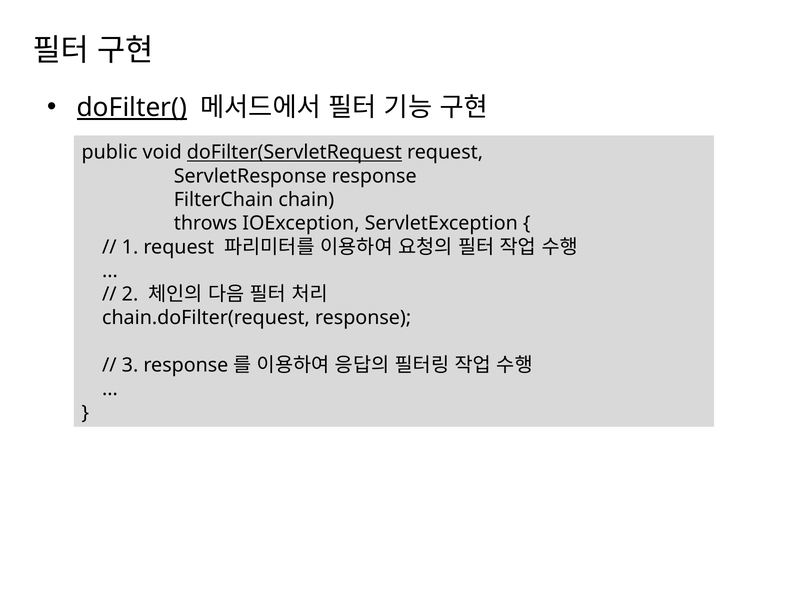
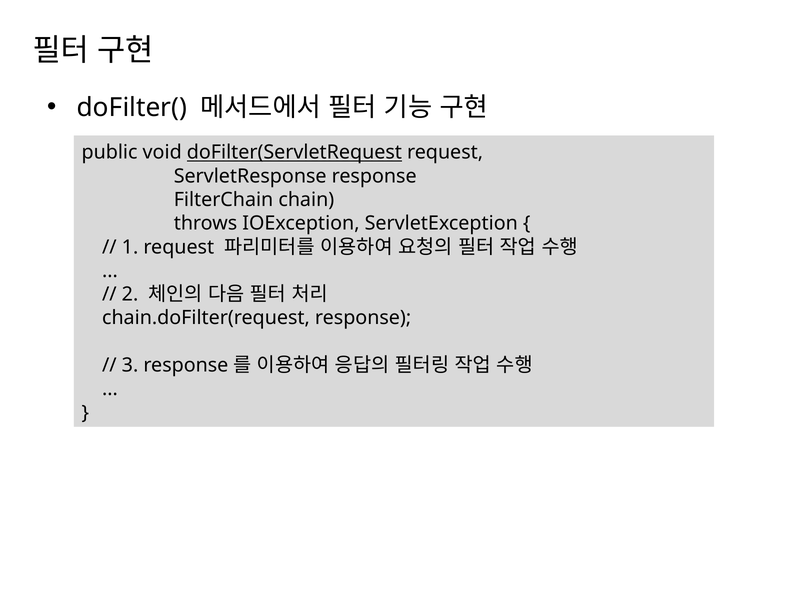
doFilter( underline: present -> none
